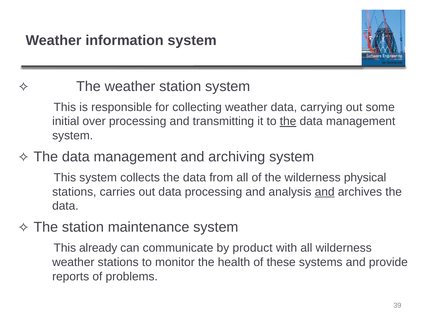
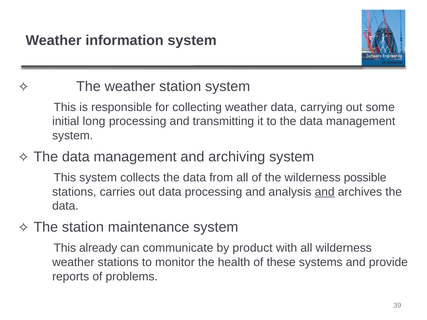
over: over -> long
the at (288, 121) underline: present -> none
physical: physical -> possible
